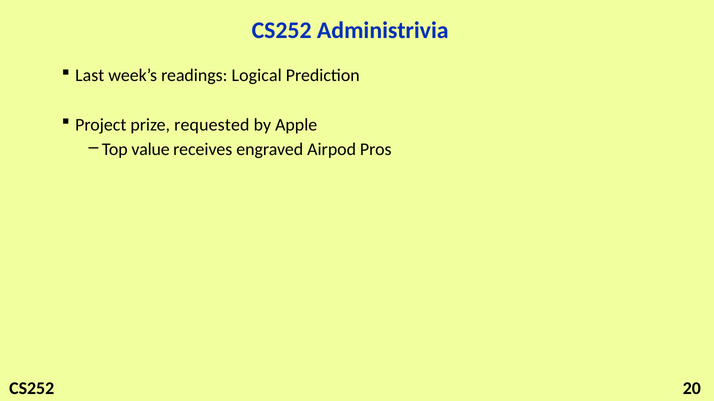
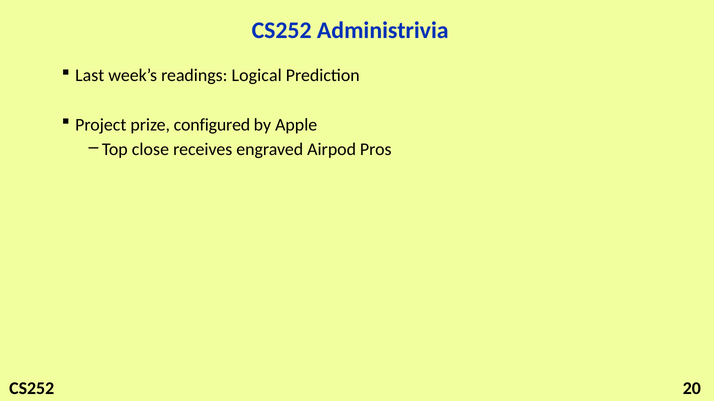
requested: requested -> configured
value: value -> close
